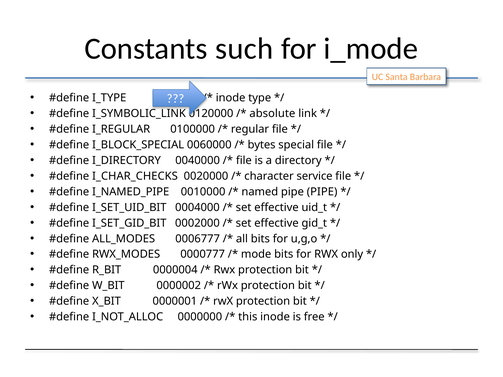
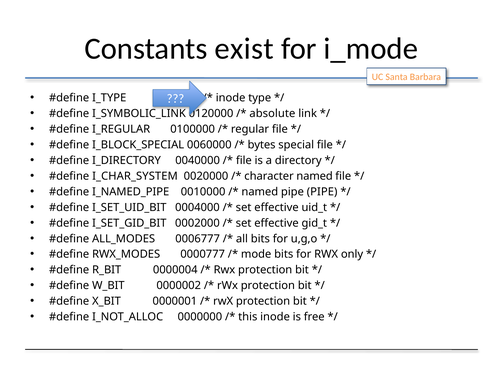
such: such -> exist
I_CHAR_CHECKS: I_CHAR_CHECKS -> I_CHAR_SYSTEM
character service: service -> named
